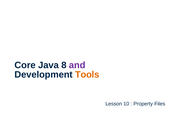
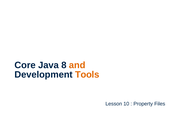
and colour: purple -> orange
